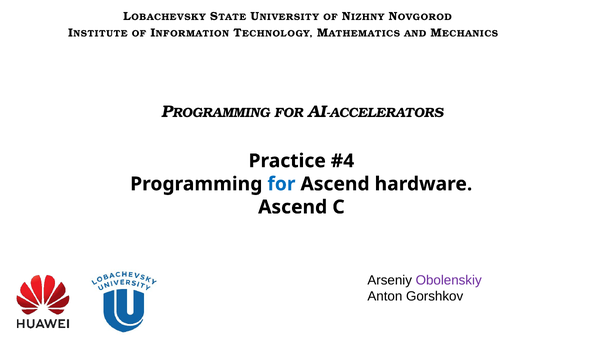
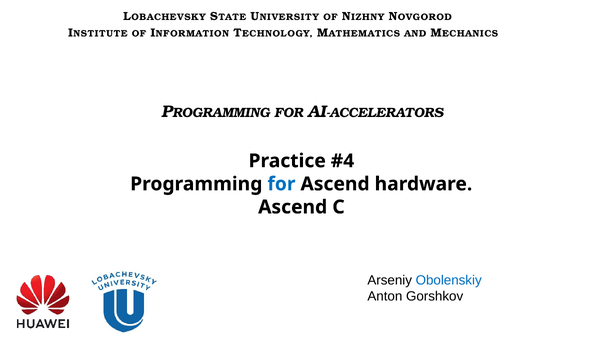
Obolenskiy colour: purple -> blue
